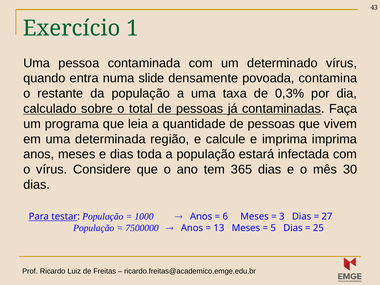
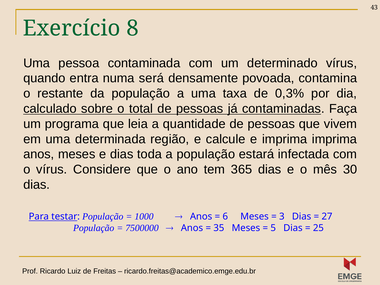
1: 1 -> 8
slide: slide -> será
13: 13 -> 35
